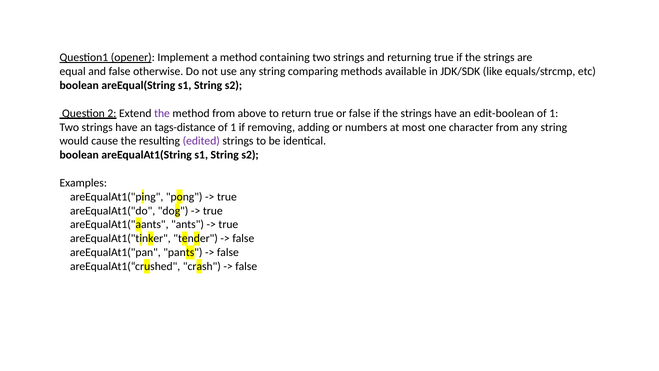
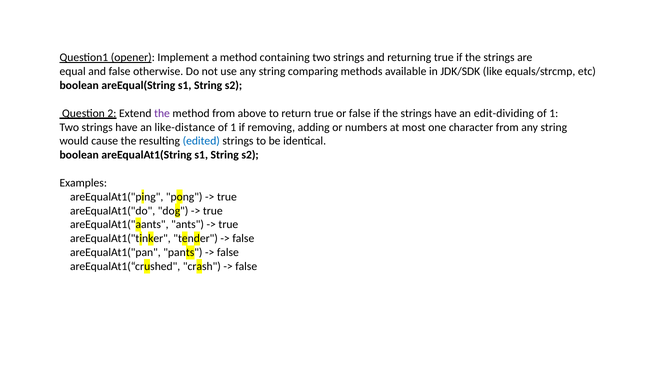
edit-boolean: edit-boolean -> edit-dividing
tags-distance: tags-distance -> like-distance
edited colour: purple -> blue
